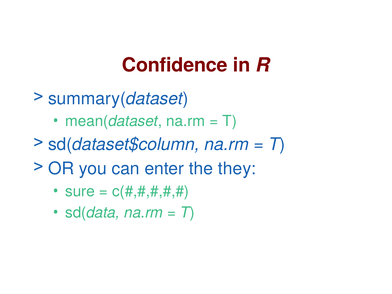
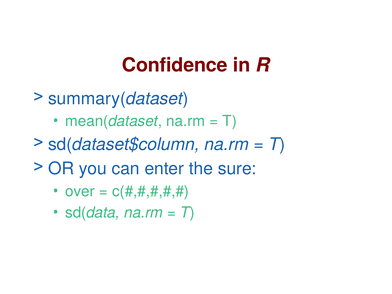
they: they -> sure
sure: sure -> over
